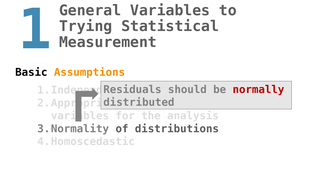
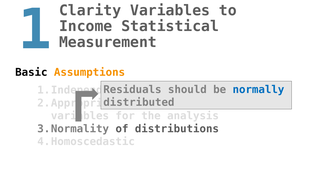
General: General -> Clarity
Trying: Trying -> Income
normally colour: red -> blue
